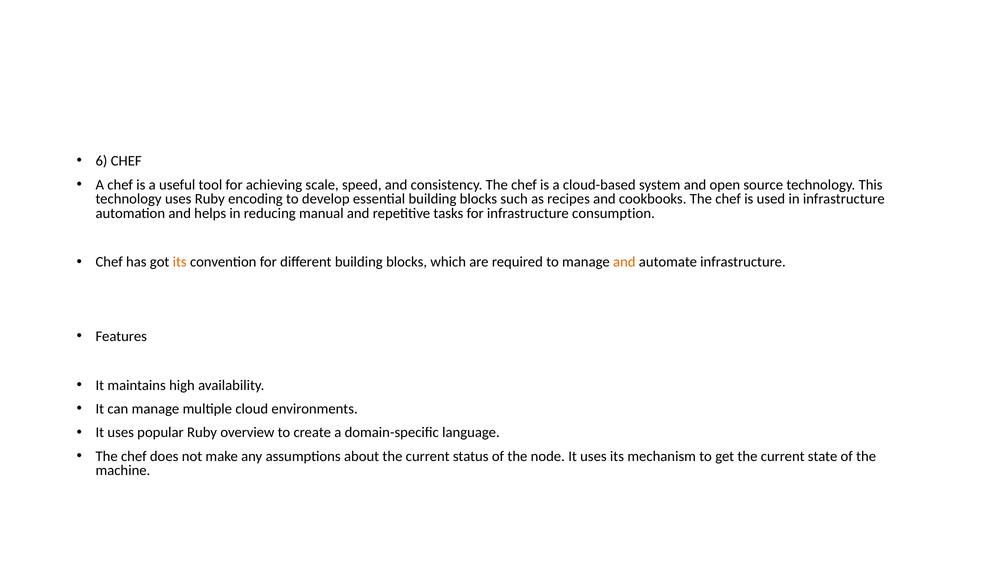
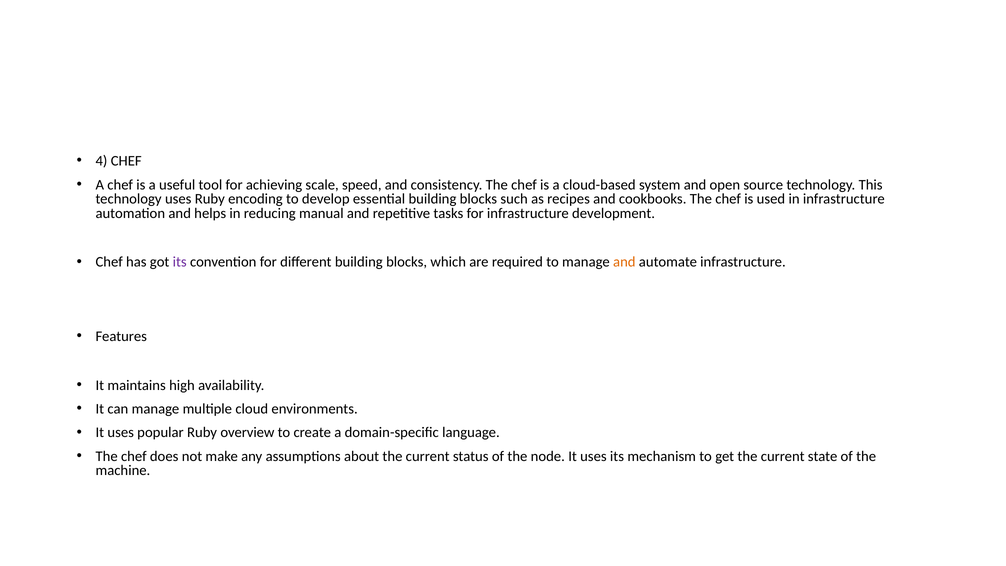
6: 6 -> 4
consumption: consumption -> development
its at (180, 262) colour: orange -> purple
